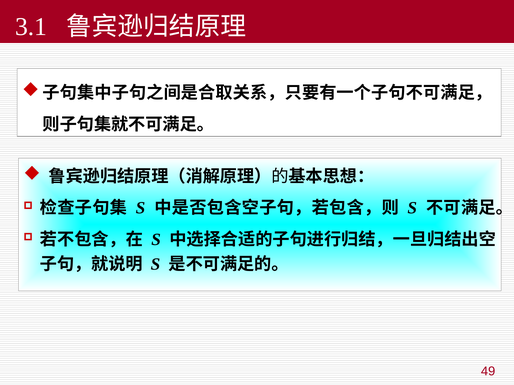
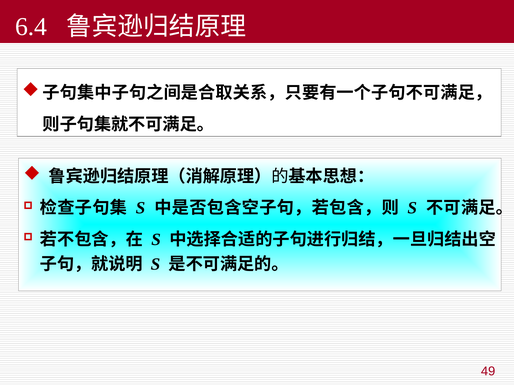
3.1: 3.1 -> 6.4
